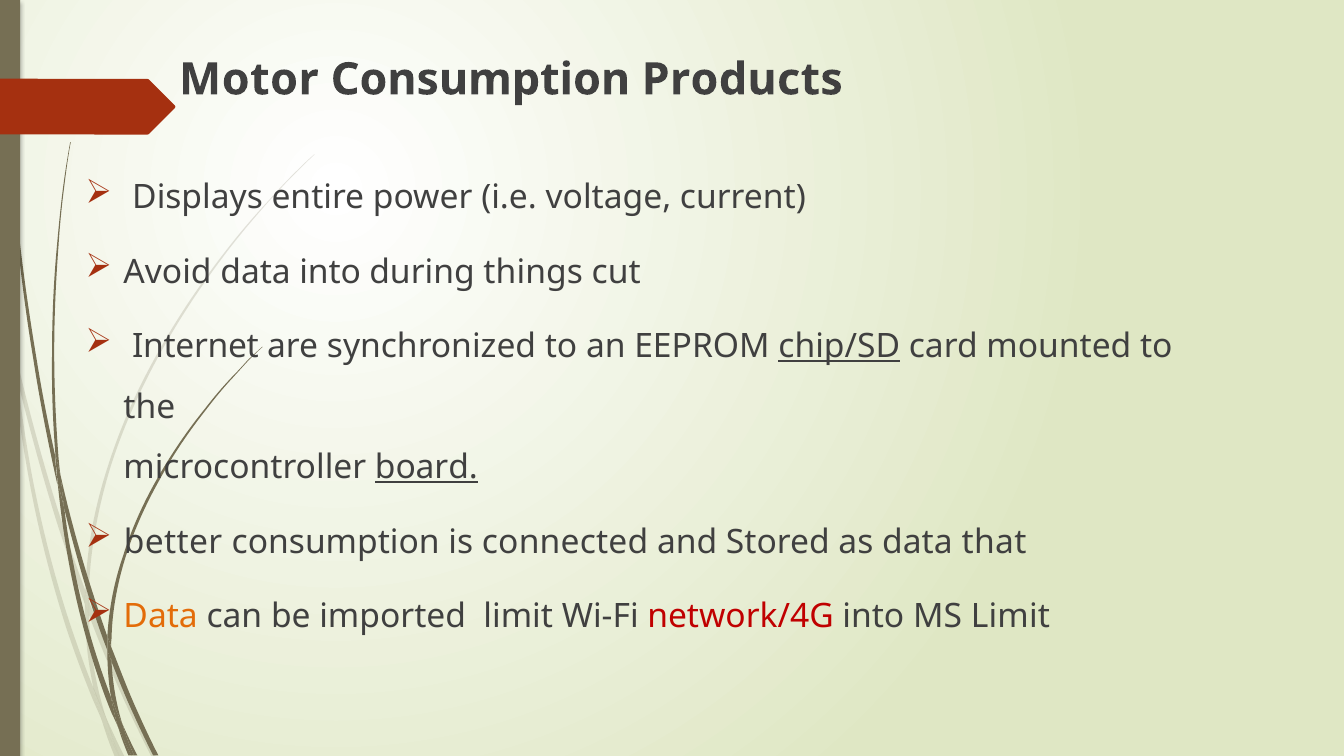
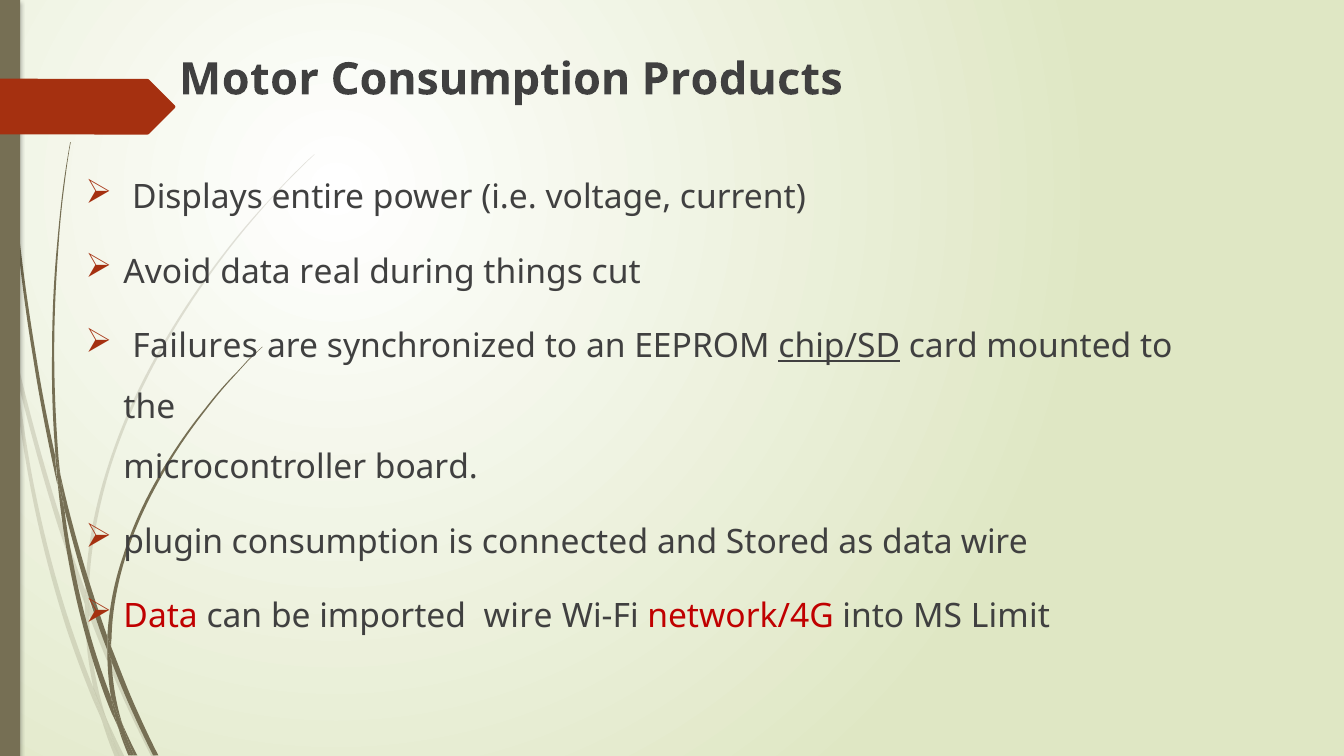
data into: into -> real
Internet: Internet -> Failures
board underline: present -> none
better: better -> plugin
data that: that -> wire
Data at (161, 617) colour: orange -> red
imported limit: limit -> wire
